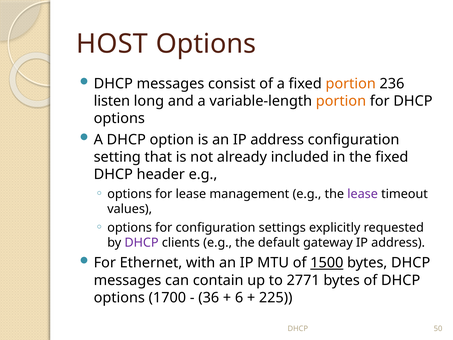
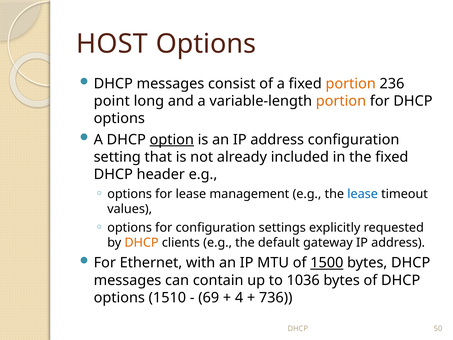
listen: listen -> point
option underline: none -> present
lease at (363, 194) colour: purple -> blue
DHCP at (142, 243) colour: purple -> orange
2771: 2771 -> 1036
1700: 1700 -> 1510
36: 36 -> 69
6: 6 -> 4
225: 225 -> 736
